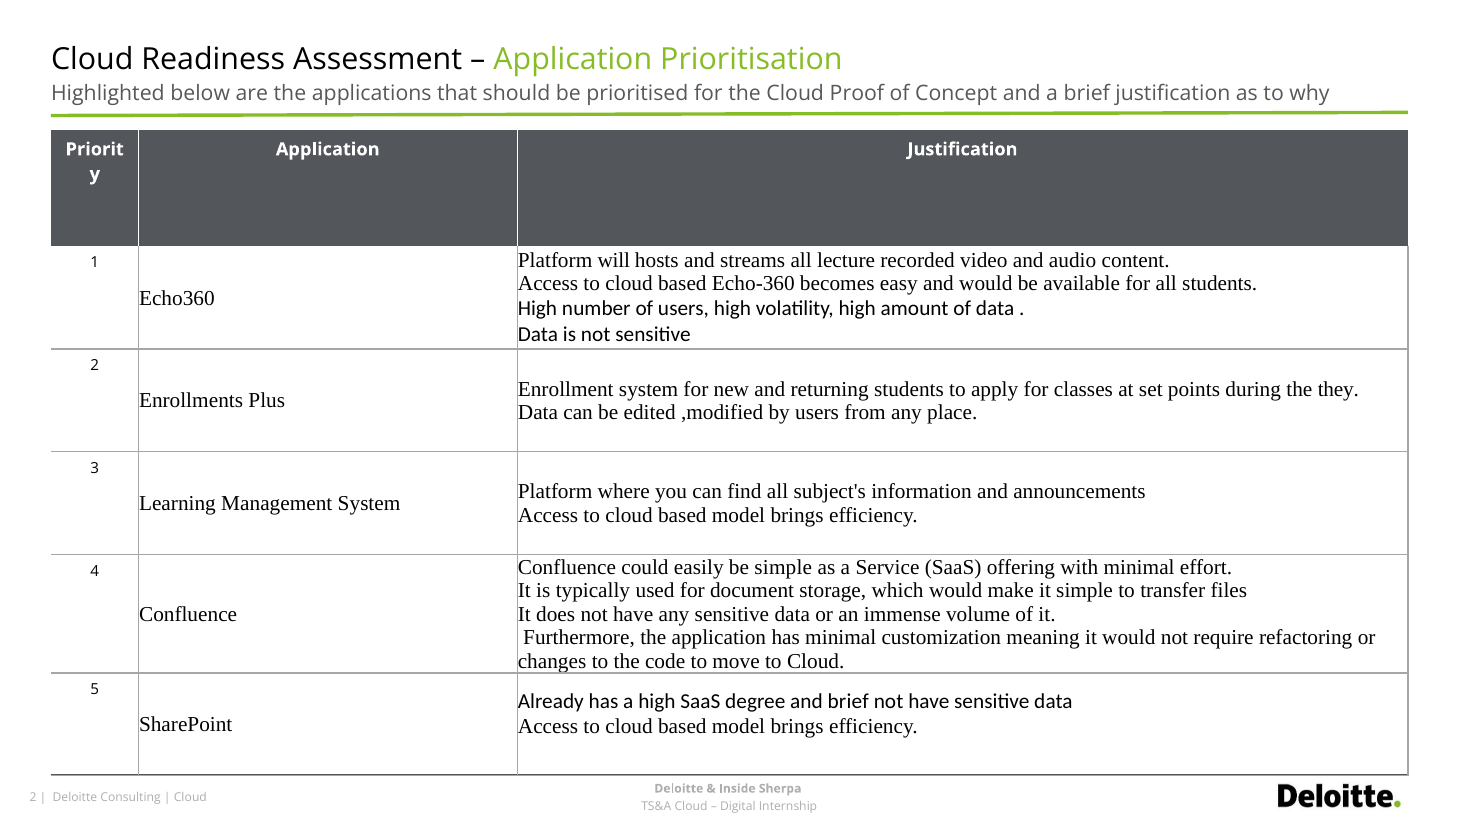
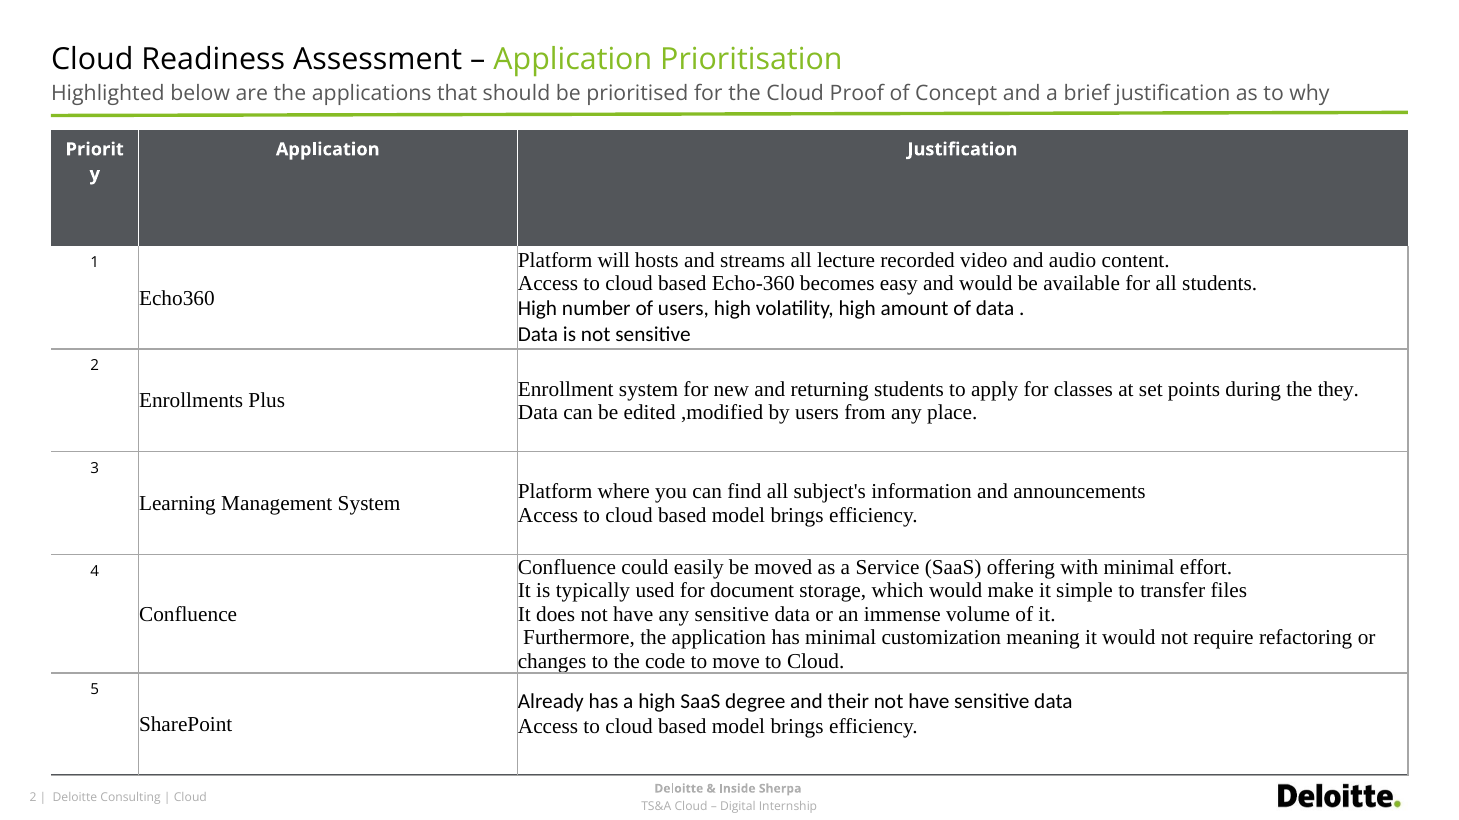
be simple: simple -> moved
and brief: brief -> their
